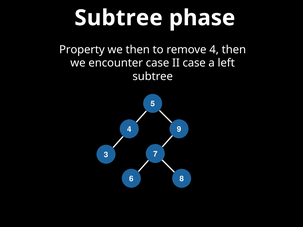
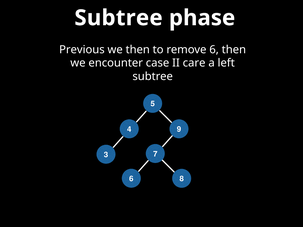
Property: Property -> Previous
remove 4: 4 -> 6
II case: case -> care
